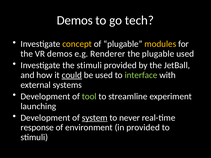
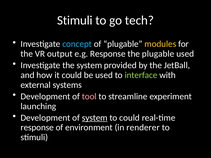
Demos at (75, 20): Demos -> Stimuli
concept colour: yellow -> light blue
VR demos: demos -> output
e.g Renderer: Renderer -> Response
the stimuli: stimuli -> system
could at (72, 75) underline: present -> none
tool colour: light green -> pink
to never: never -> could
in provided: provided -> renderer
